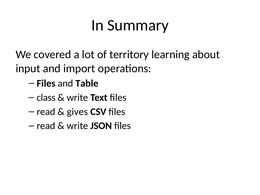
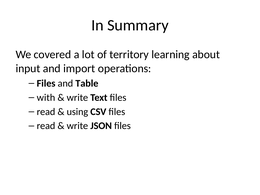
class: class -> with
gives: gives -> using
